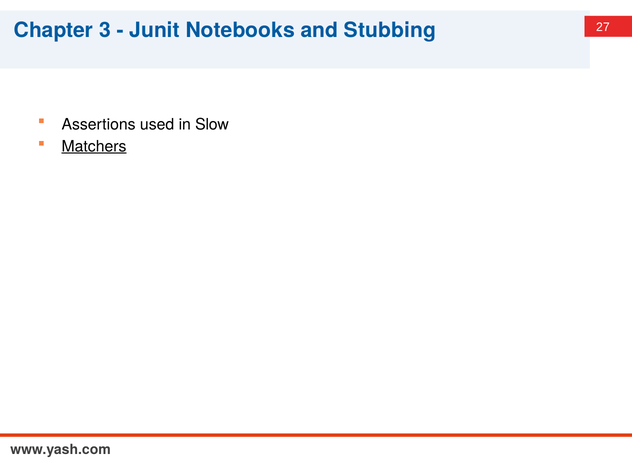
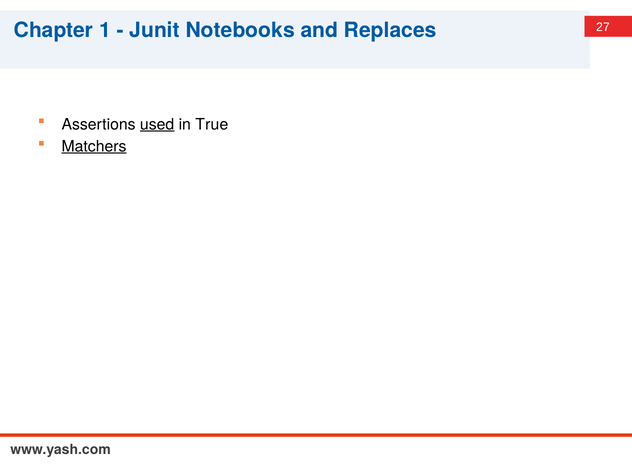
3: 3 -> 1
Stubbing: Stubbing -> Replaces
used underline: none -> present
Slow: Slow -> True
